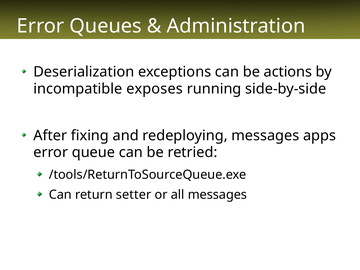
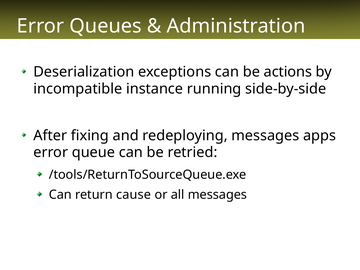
exposes: exposes -> instance
setter: setter -> cause
